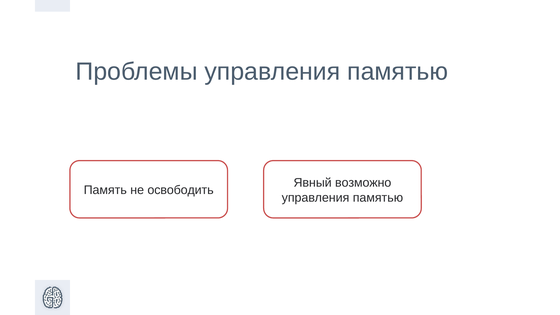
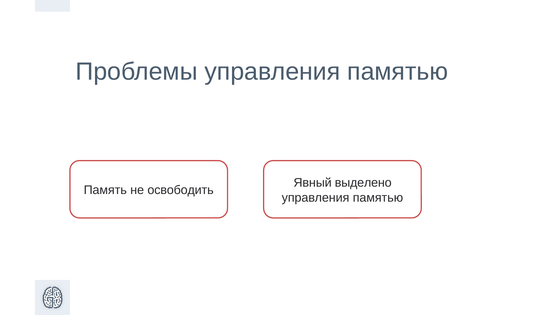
возможно: возможно -> выделено
